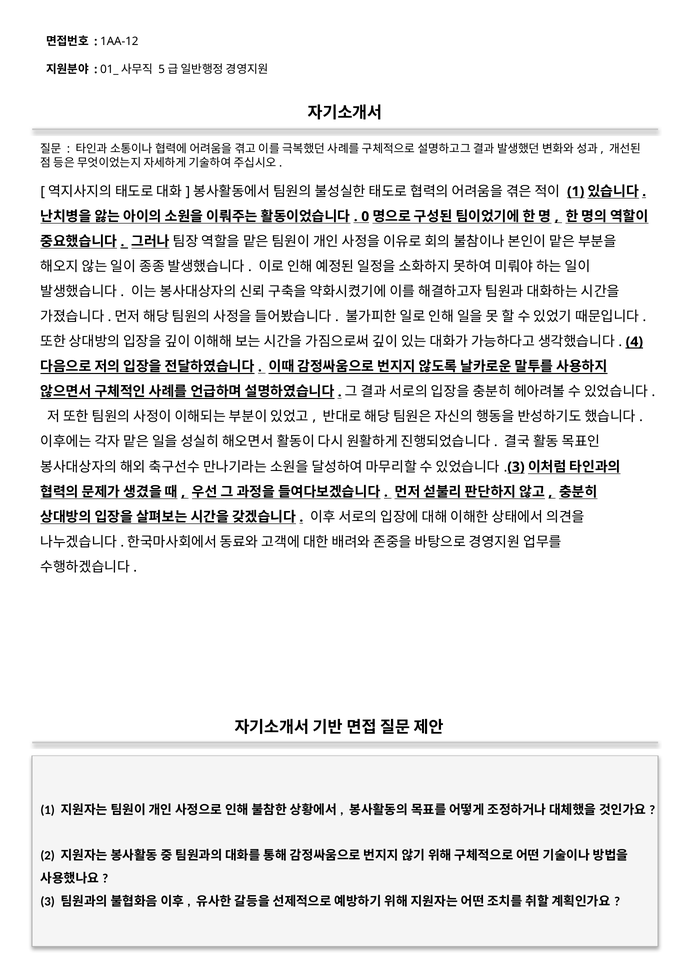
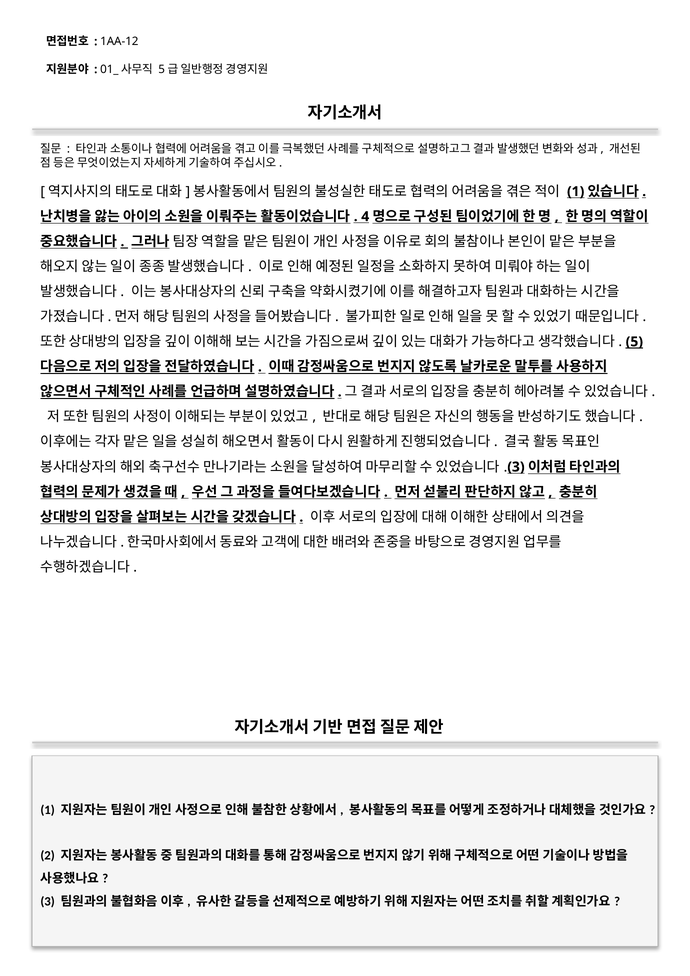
0: 0 -> 4
4: 4 -> 5
